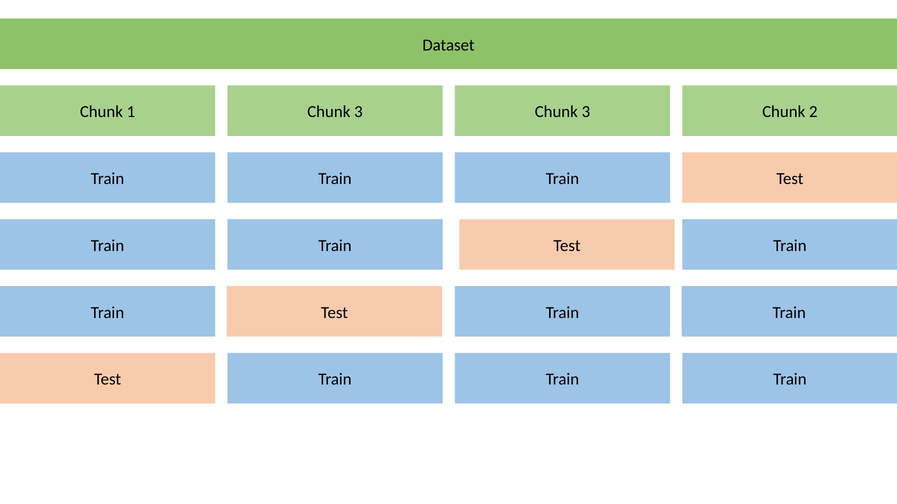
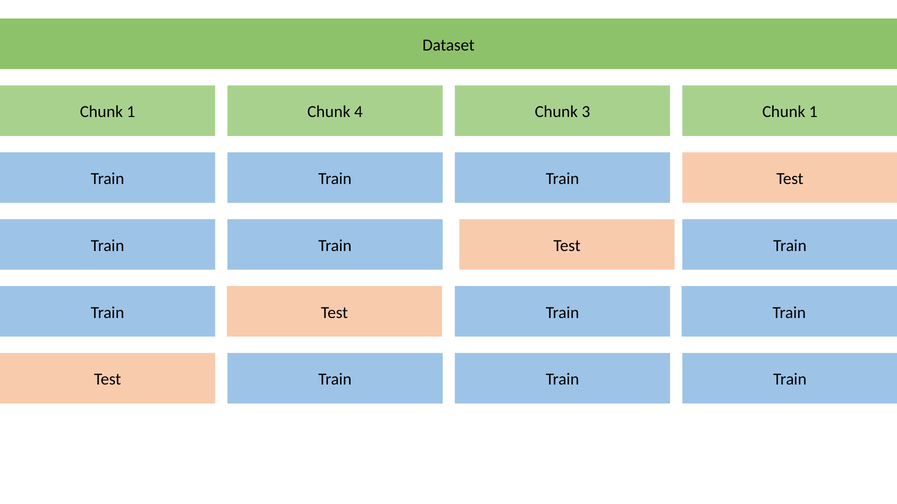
1 Chunk 3: 3 -> 4
3 Chunk 2: 2 -> 1
